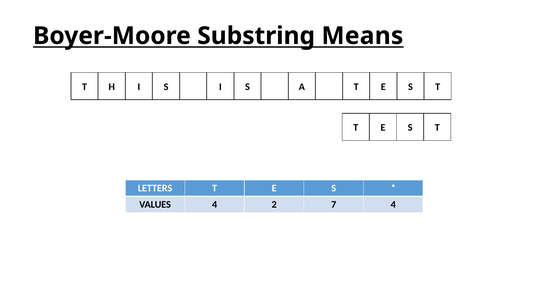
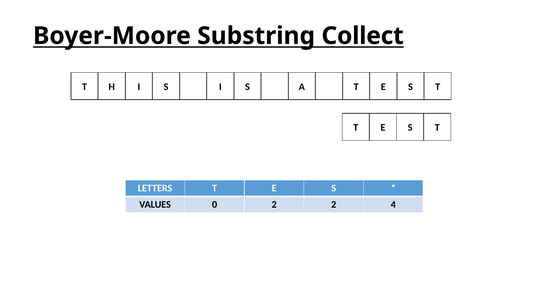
Means: Means -> Collect
VALUES 4: 4 -> 0
2 7: 7 -> 2
